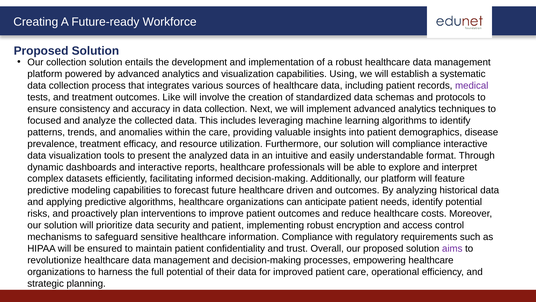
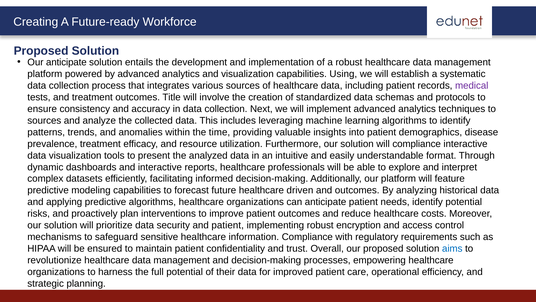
Our collection: collection -> anticipate
Like: Like -> Title
focused at (44, 120): focused -> sources
the care: care -> time
aims colour: purple -> blue
